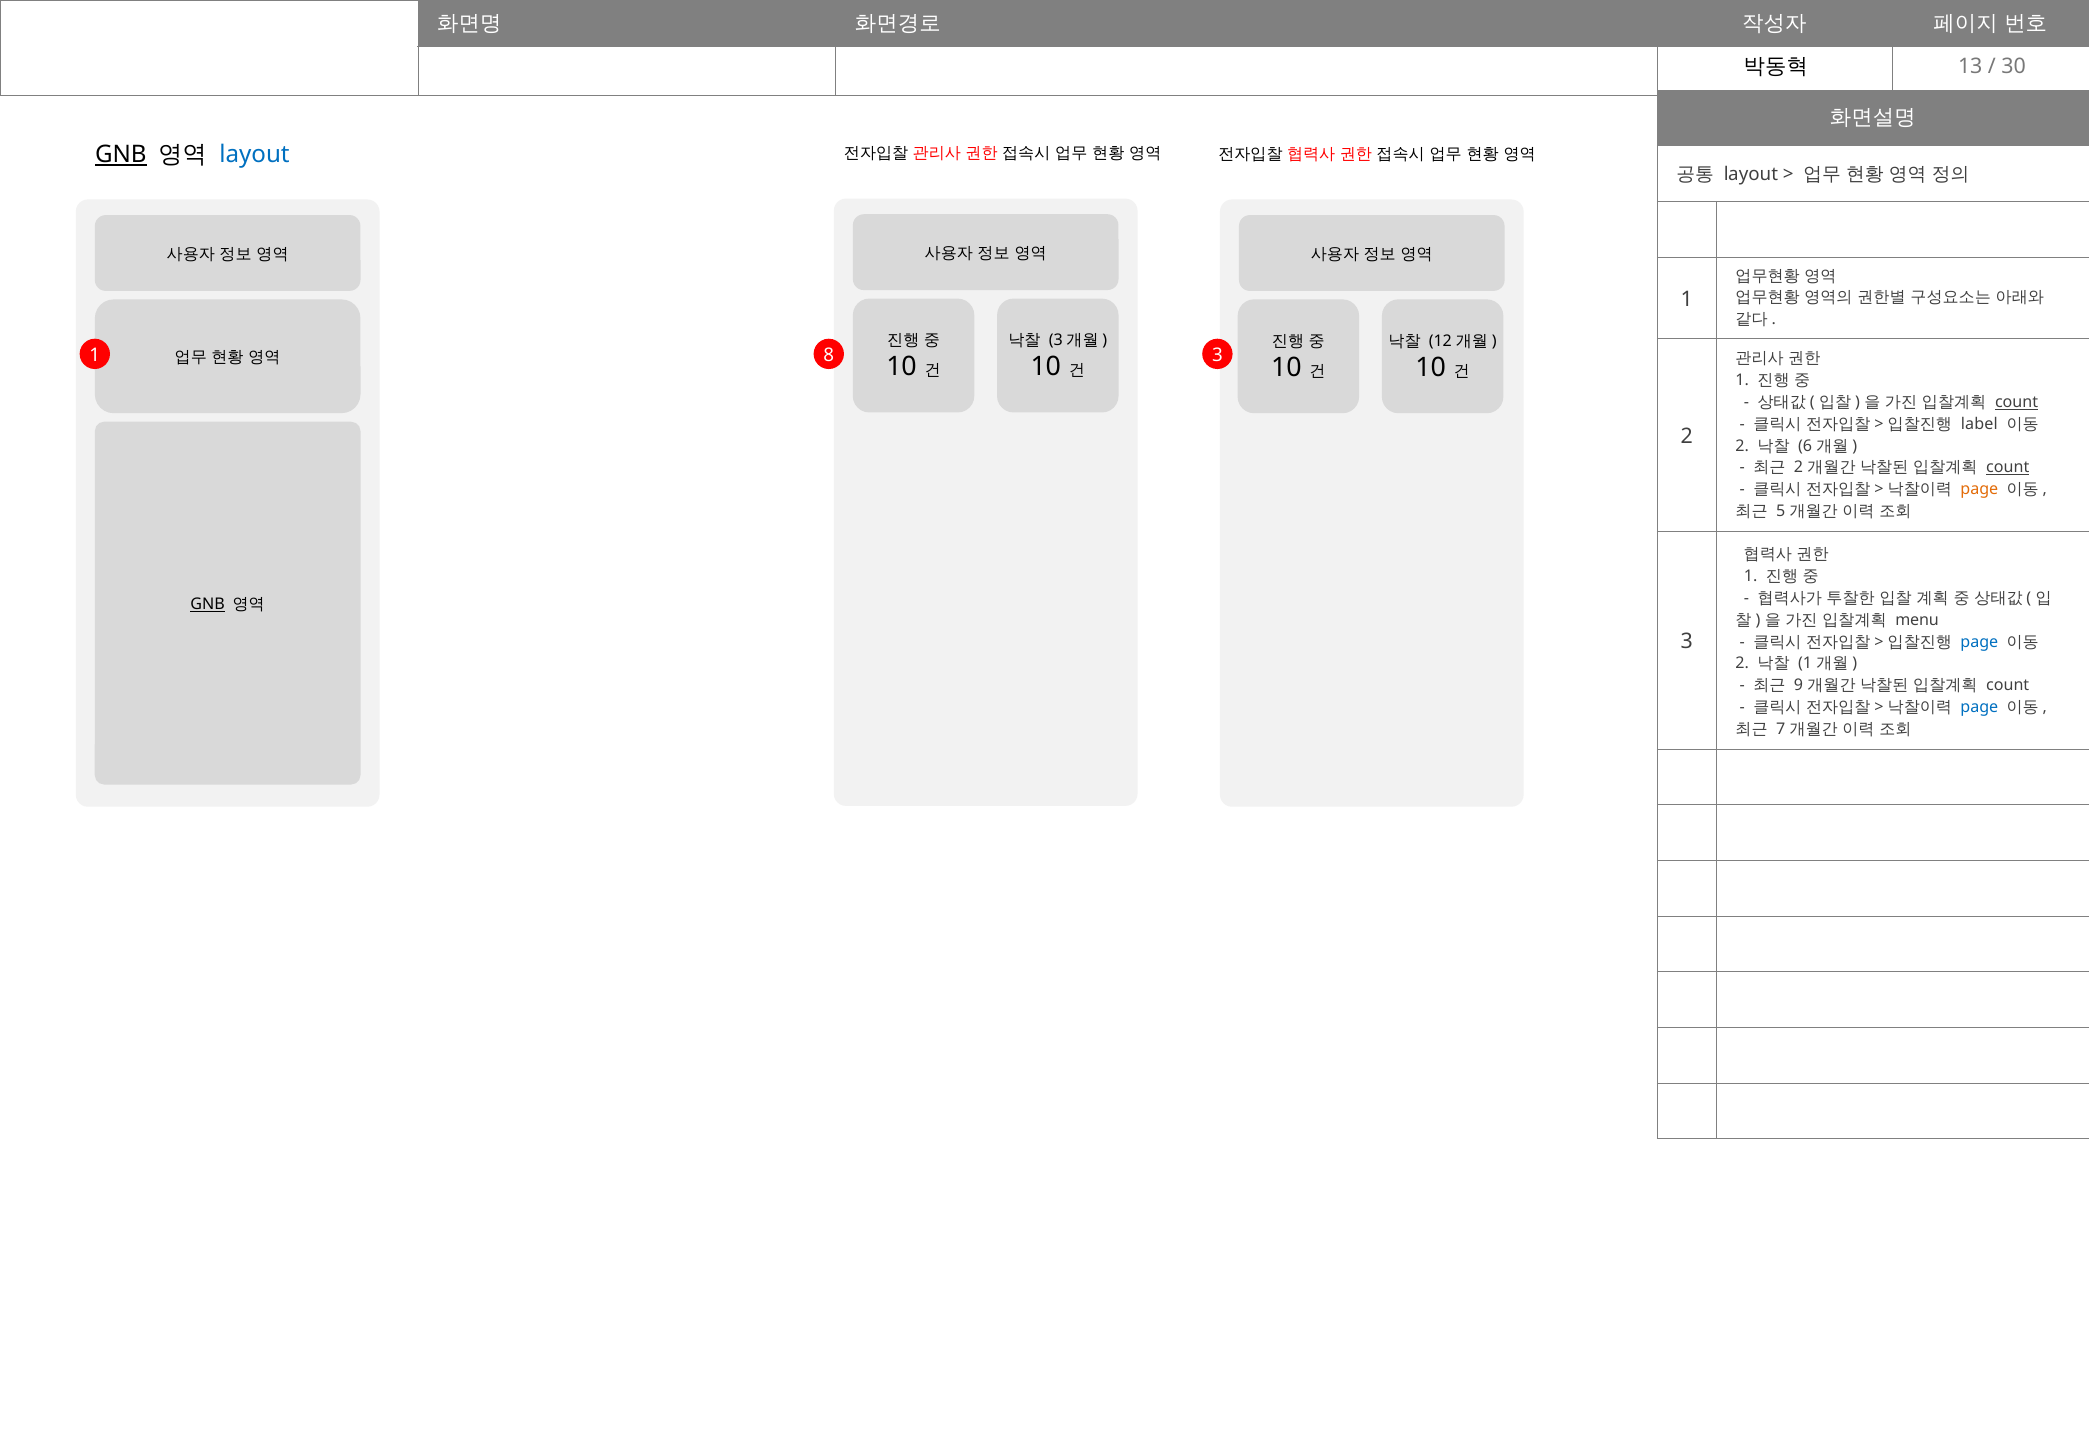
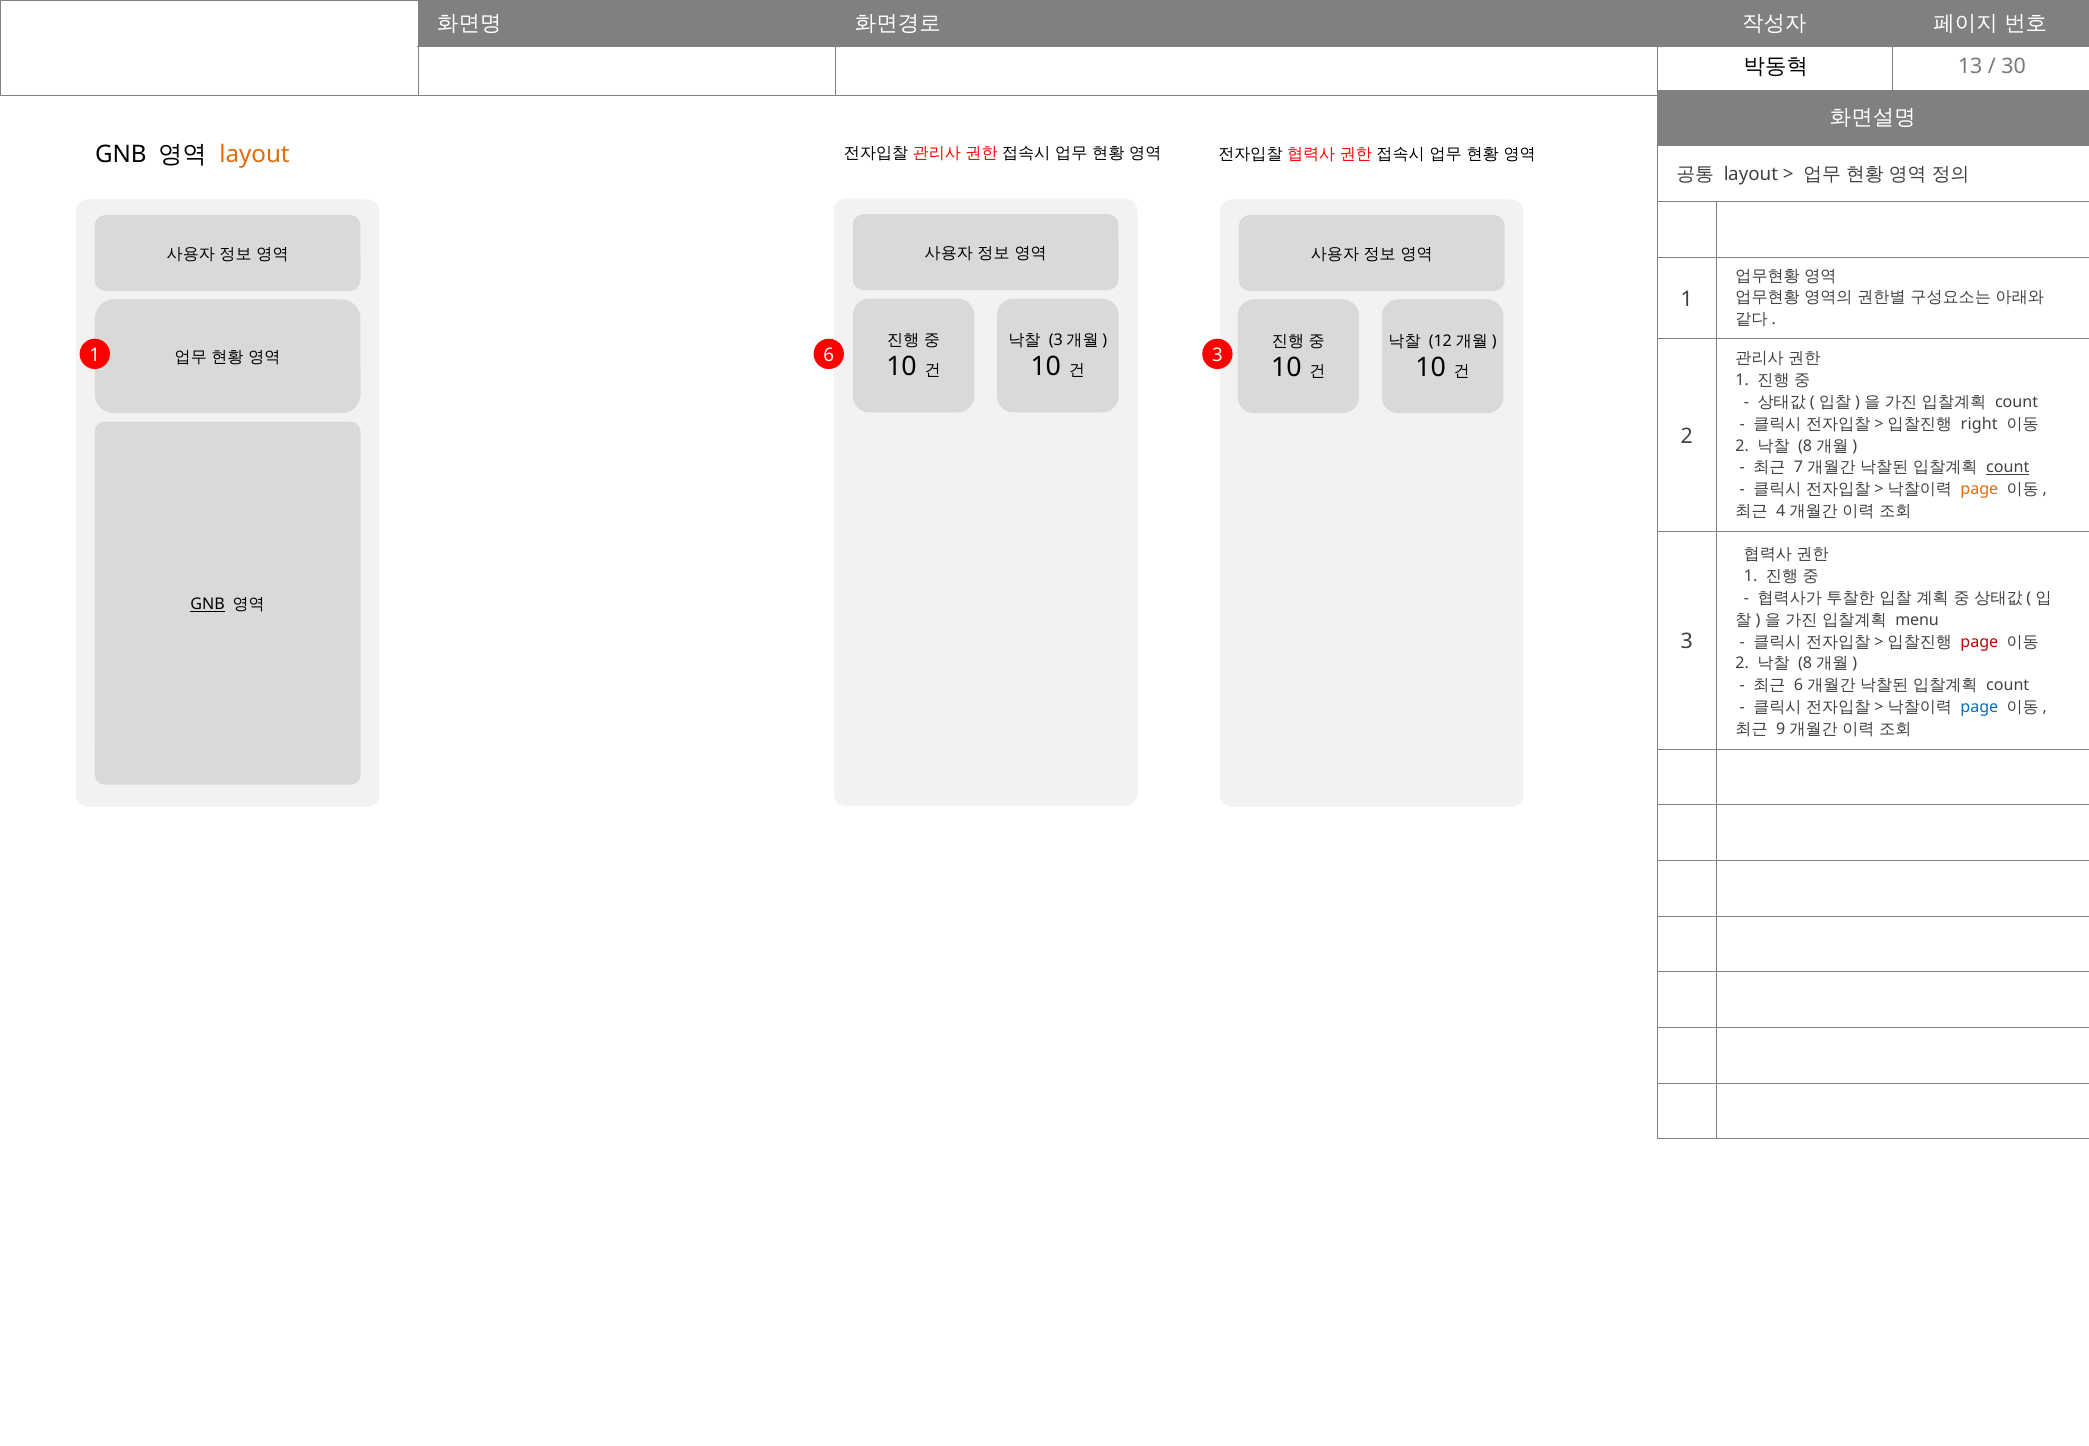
GNB at (121, 155) underline: present -> none
layout at (255, 155) colour: blue -> orange
1 8: 8 -> 6
count at (2017, 402) underline: present -> none
label: label -> right
6 at (1805, 446): 6 -> 8
2 at (1799, 468): 2 -> 7
5: 5 -> 4
page at (1979, 642) colour: blue -> red
1 at (1805, 664): 1 -> 8
9 at (1799, 686): 9 -> 6
7: 7 -> 9
